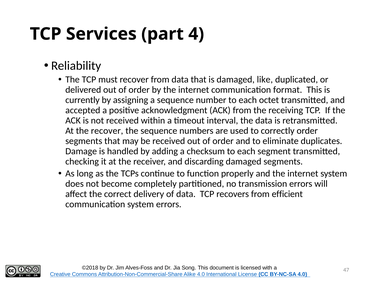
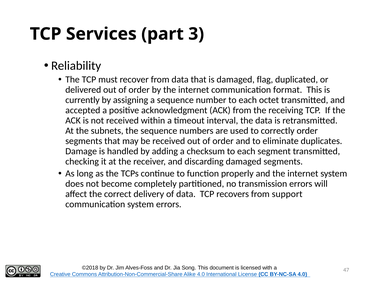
4: 4 -> 3
like: like -> flag
the recover: recover -> subnets
efficient: efficient -> support
